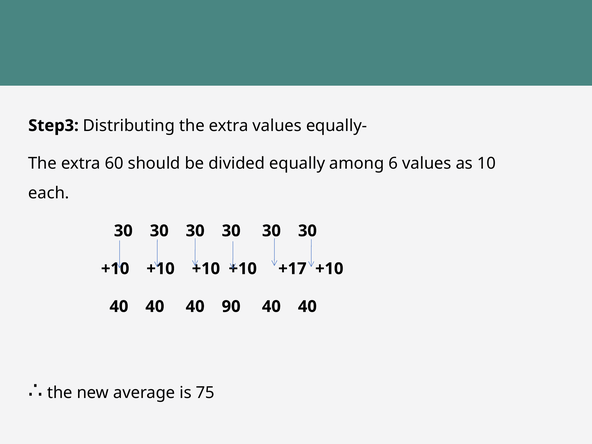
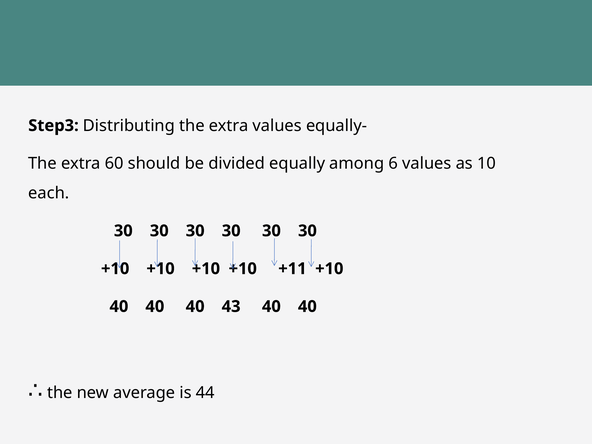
+17: +17 -> +11
90: 90 -> 43
75: 75 -> 44
